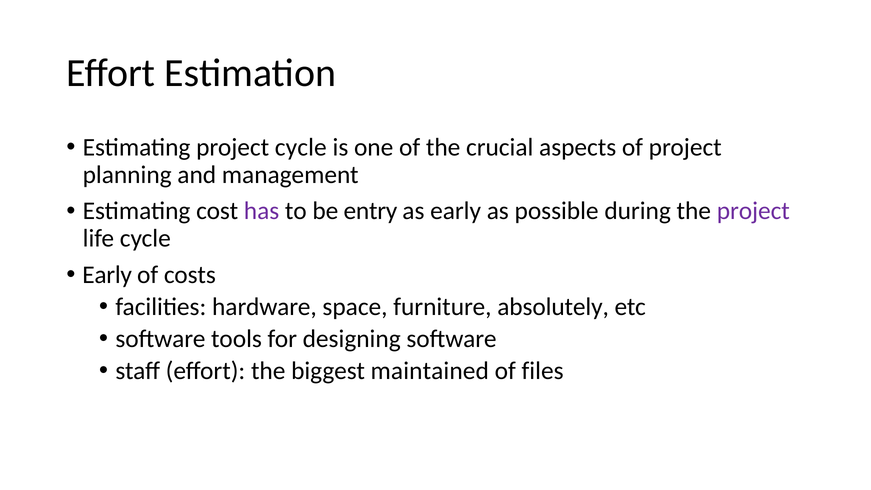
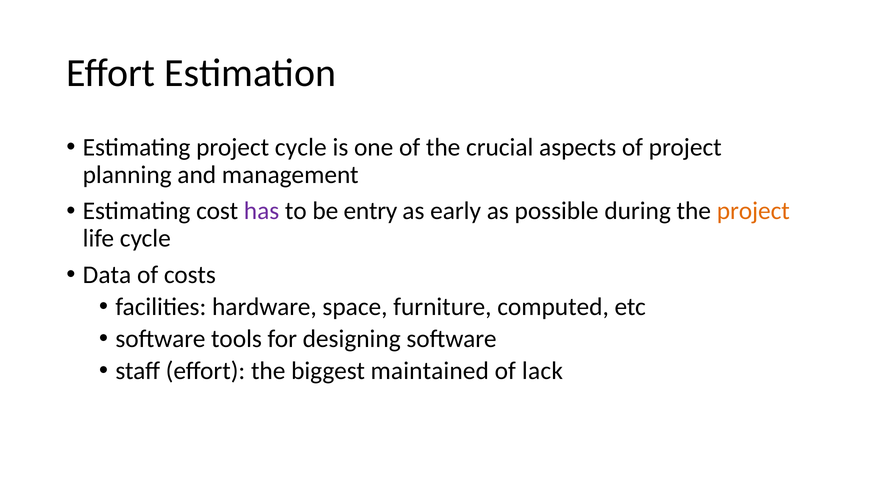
project at (753, 211) colour: purple -> orange
Early at (107, 275): Early -> Data
absolutely: absolutely -> computed
files: files -> lack
